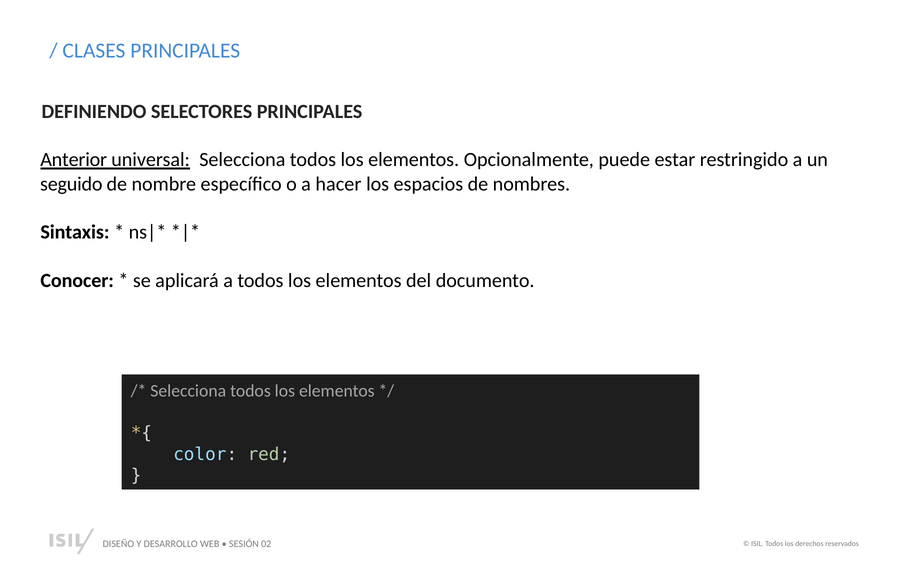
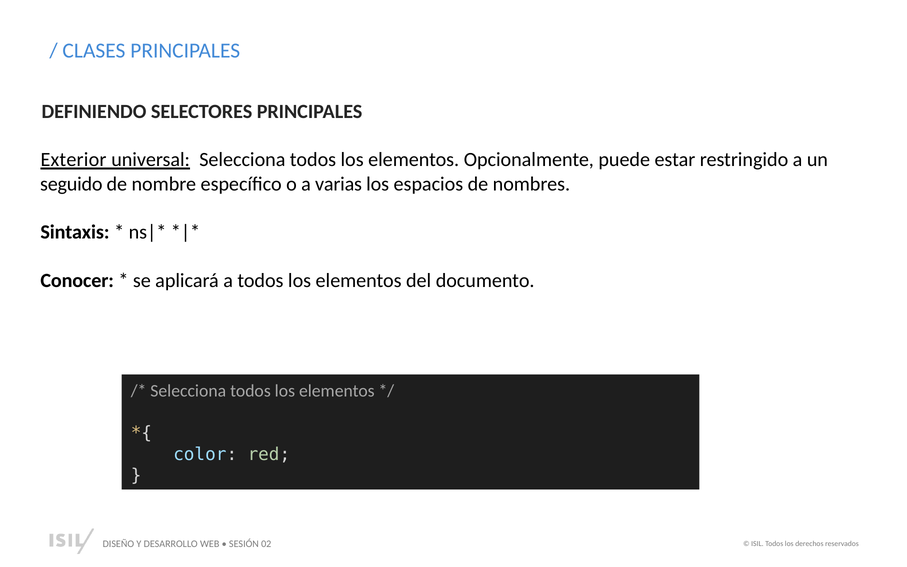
Anterior: Anterior -> Exterior
hacer: hacer -> varias
